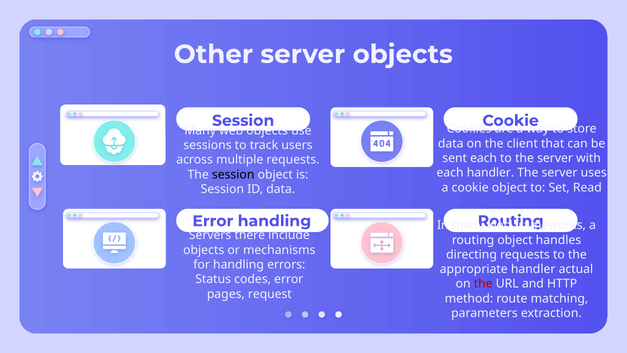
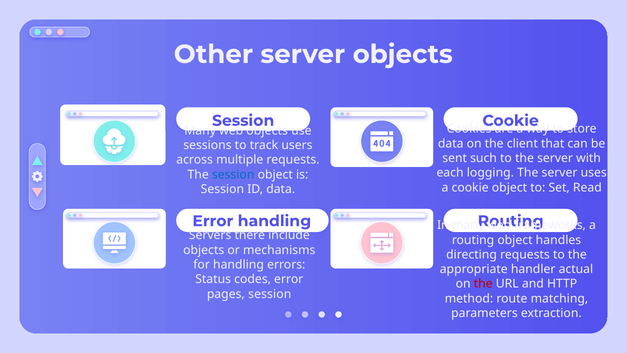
sent each: each -> such
each handler: handler -> logging
session at (233, 174) colour: black -> blue
pages request: request -> session
